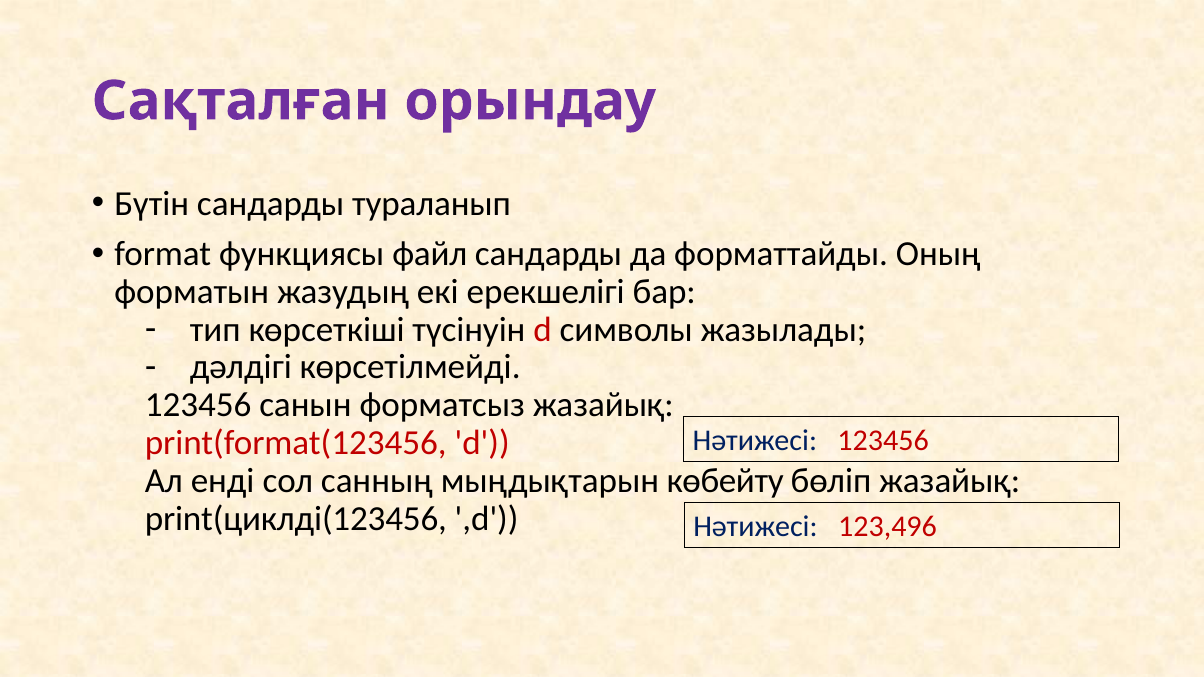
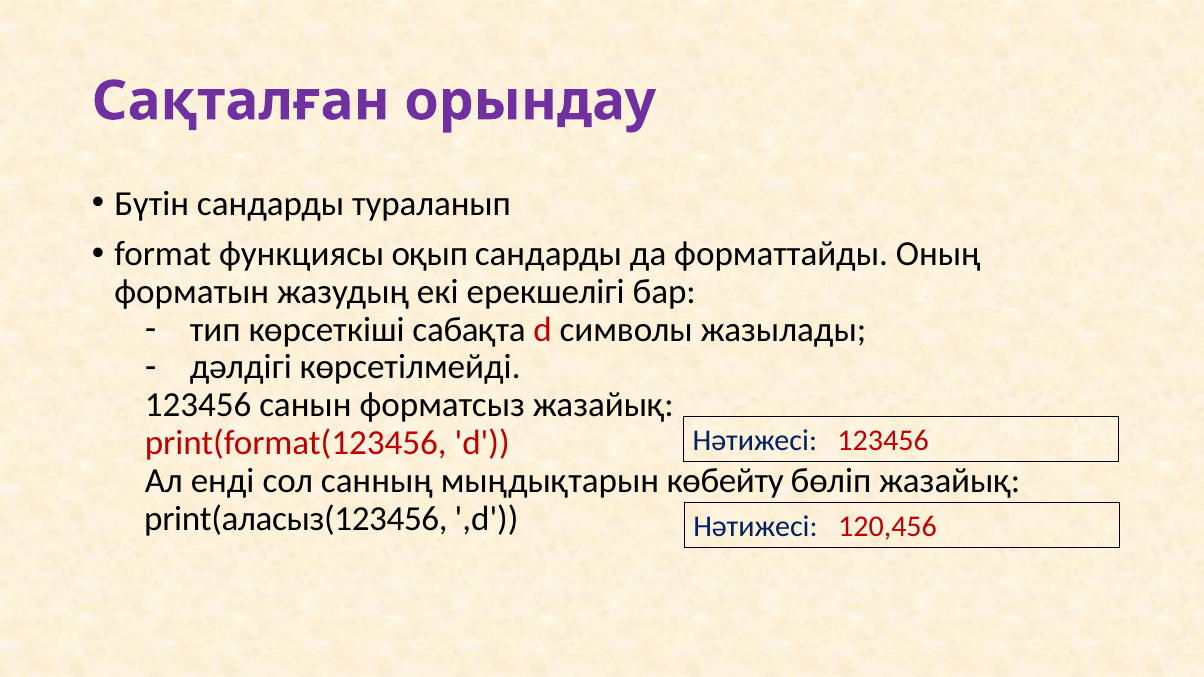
файл: файл -> оқып
түсінуін: түсінуін -> сабақта
print(циклді(123456: print(циклді(123456 -> print(аласыз(123456
123,496: 123,496 -> 120,456
